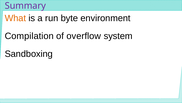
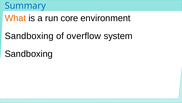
Summary colour: purple -> blue
byte: byte -> core
Compilation at (29, 36): Compilation -> Sandboxing
